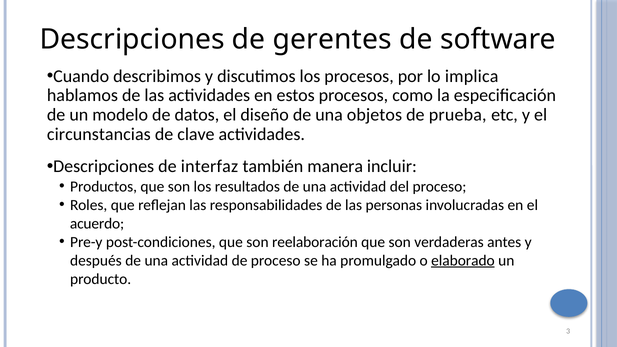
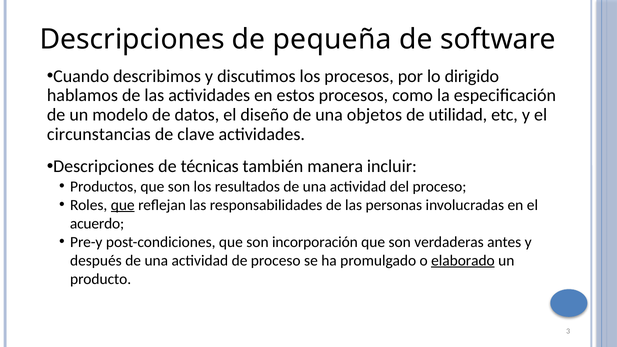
gerentes: gerentes -> pequeña
implica: implica -> dirigido
prueba: prueba -> utilidad
interfaz: interfaz -> técnicas
que at (123, 205) underline: none -> present
reelaboración: reelaboración -> incorporación
